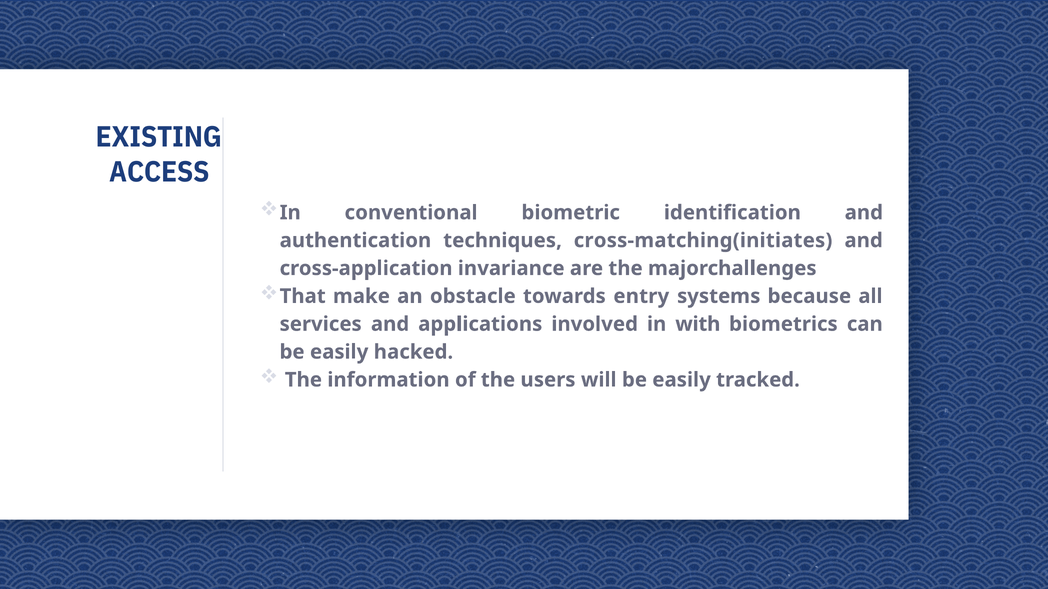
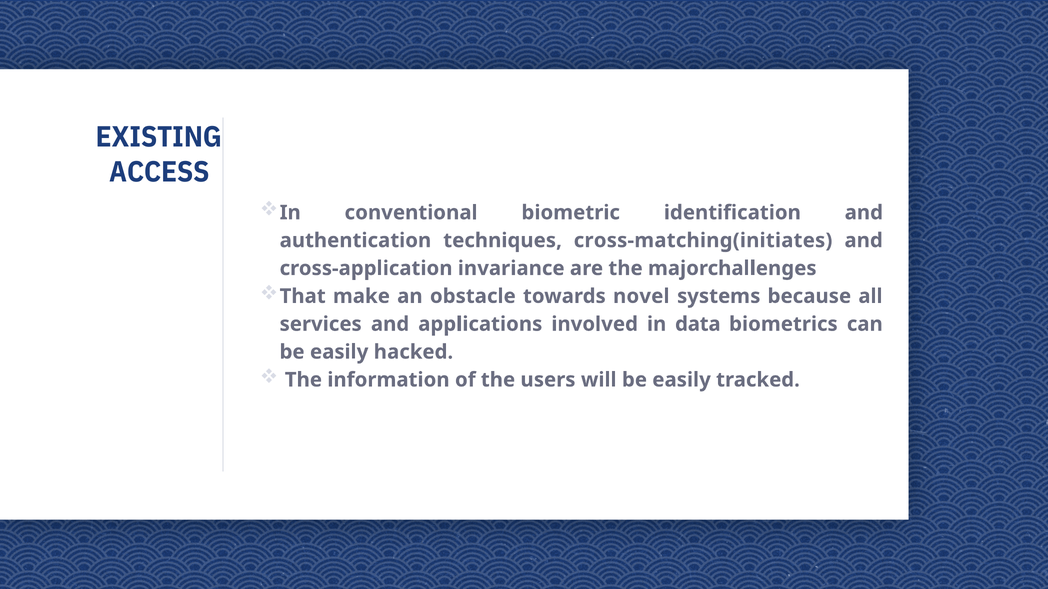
entry: entry -> novel
with: with -> data
